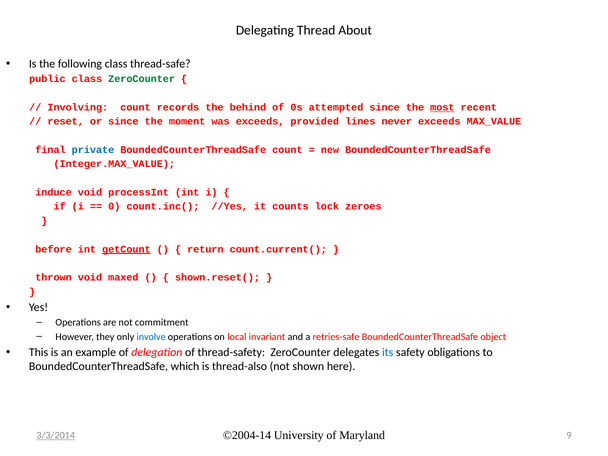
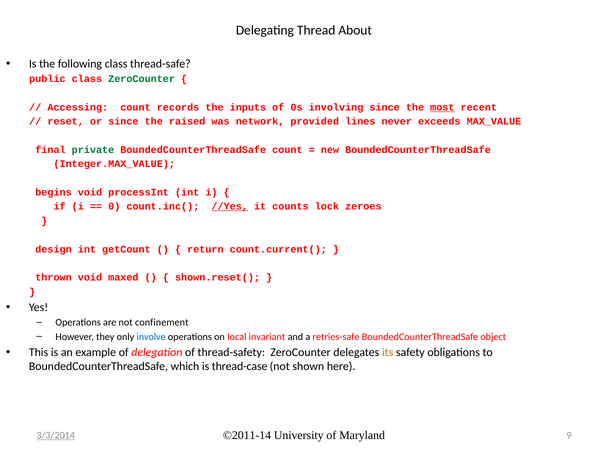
Involving: Involving -> Accessing
behind: behind -> inputs
attempted: attempted -> involving
moment: moment -> raised
was exceeds: exceeds -> network
private colour: blue -> green
induce: induce -> begins
//Yes underline: none -> present
before: before -> design
getCount underline: present -> none
commitment: commitment -> confinement
its colour: blue -> orange
thread-also: thread-also -> thread-case
©2004-14: ©2004-14 -> ©2011-14
